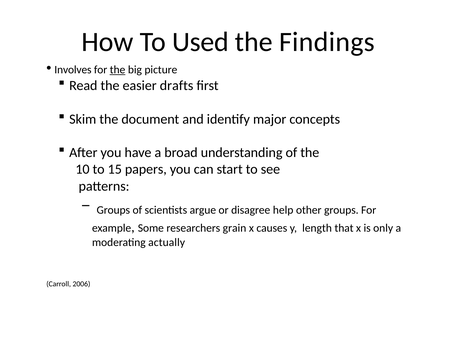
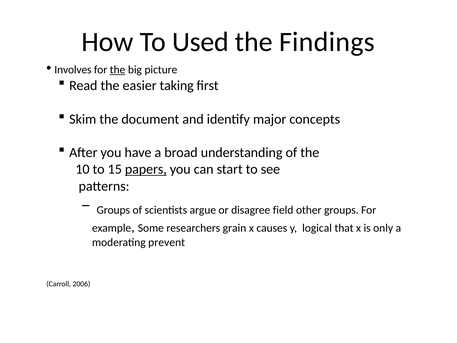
drafts: drafts -> taking
papers underline: none -> present
help: help -> field
length: length -> logical
actually: actually -> prevent
